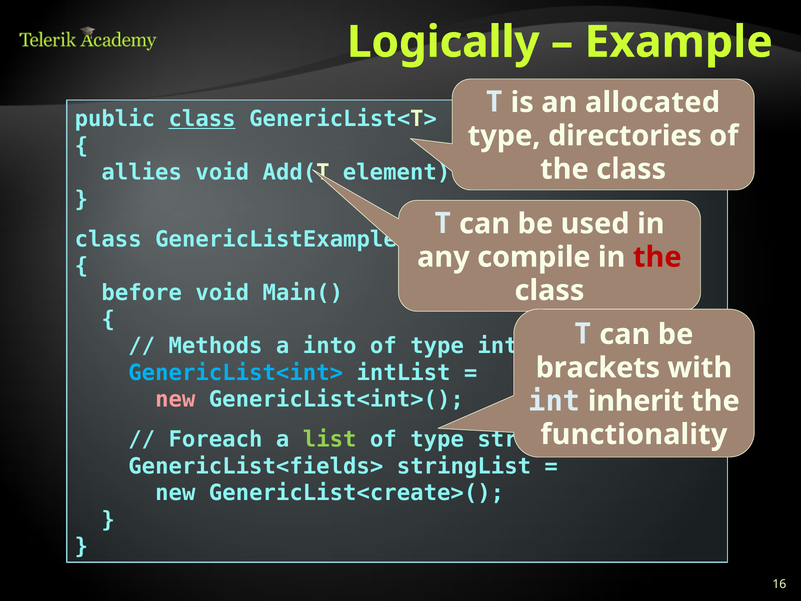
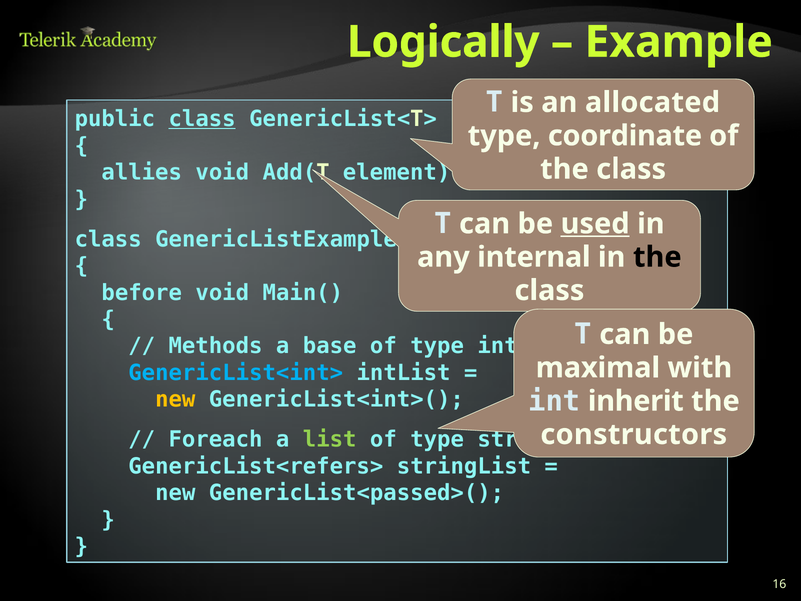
directories: directories -> coordinate
used underline: none -> present
compile: compile -> internal
the at (657, 257) colour: red -> black
into: into -> base
brackets: brackets -> maximal
new at (175, 399) colour: pink -> yellow
functionality: functionality -> constructors
GenericList<fields>: GenericList<fields> -> GenericList<refers>
GenericList<create>(: GenericList<create>( -> GenericList<passed>(
